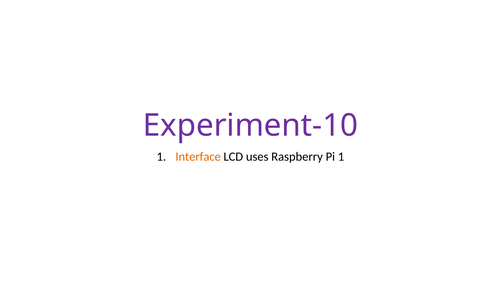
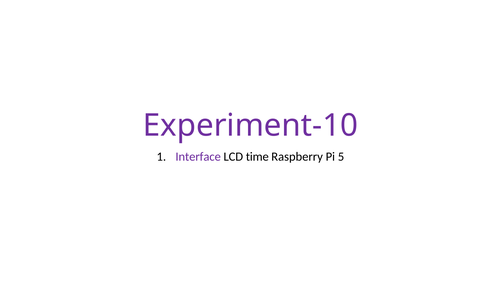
Interface colour: orange -> purple
uses: uses -> time
Pi 1: 1 -> 5
